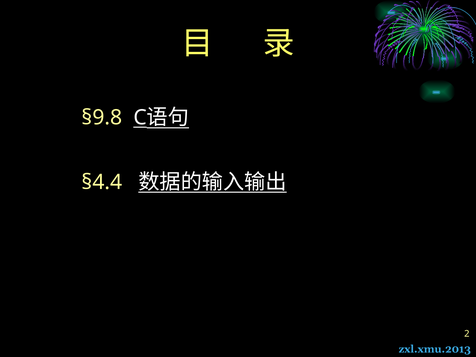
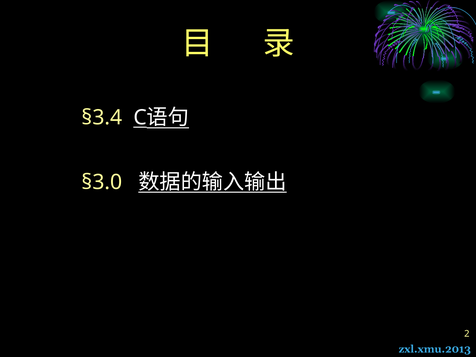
§9.8: §9.8 -> §3.4
§4.4: §4.4 -> §3.0
